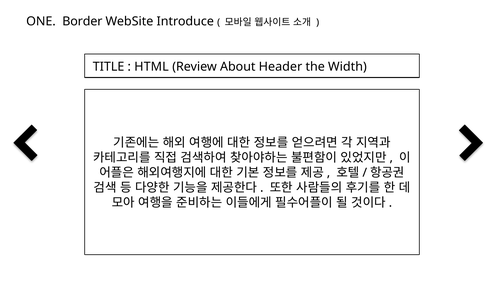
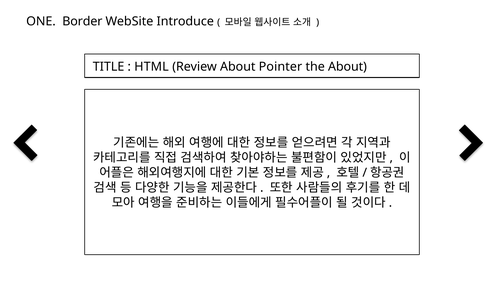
Header: Header -> Pointer
the Width: Width -> About
